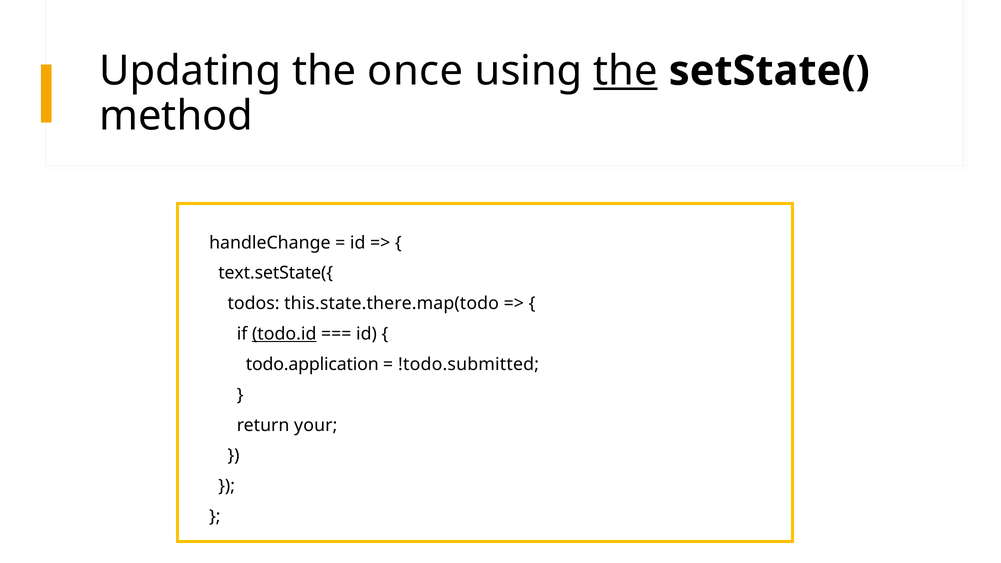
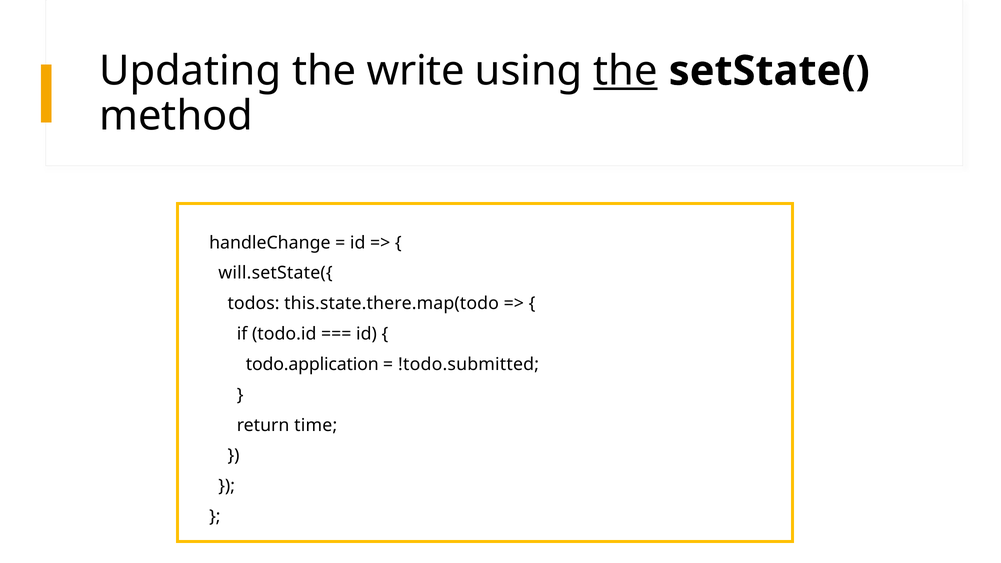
once: once -> write
text.setState({: text.setState({ -> will.setState({
todo.id underline: present -> none
your: your -> time
